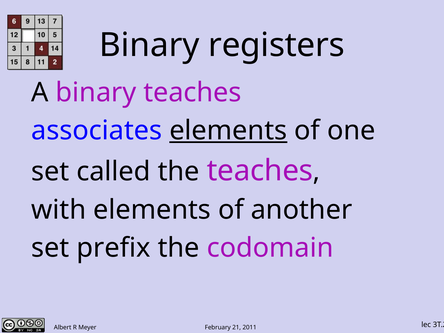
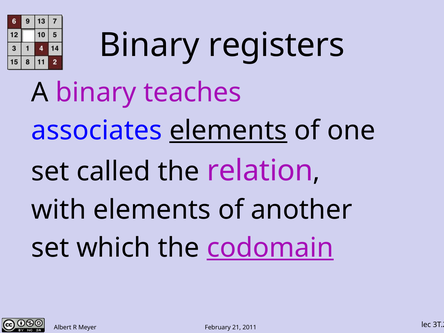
the teaches: teaches -> relation
prefix: prefix -> which
codomain underline: none -> present
